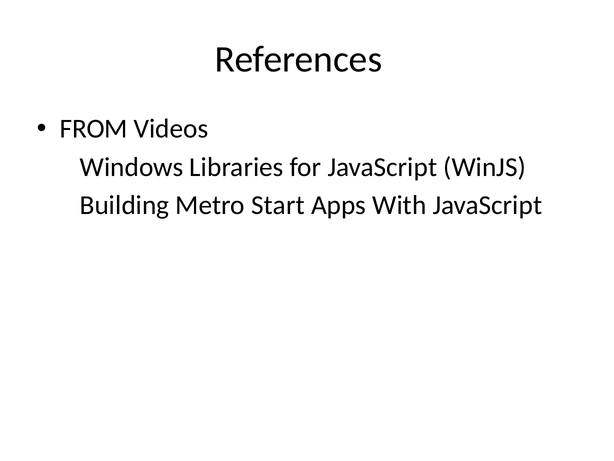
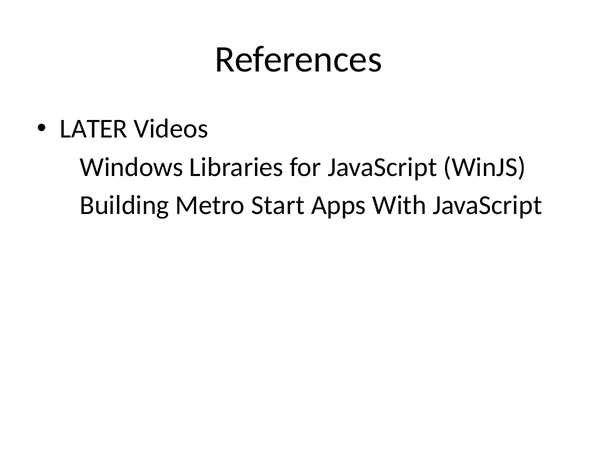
FROM: FROM -> LATER
